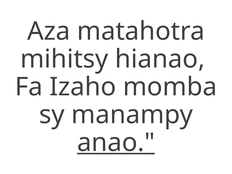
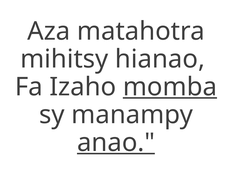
momba underline: none -> present
